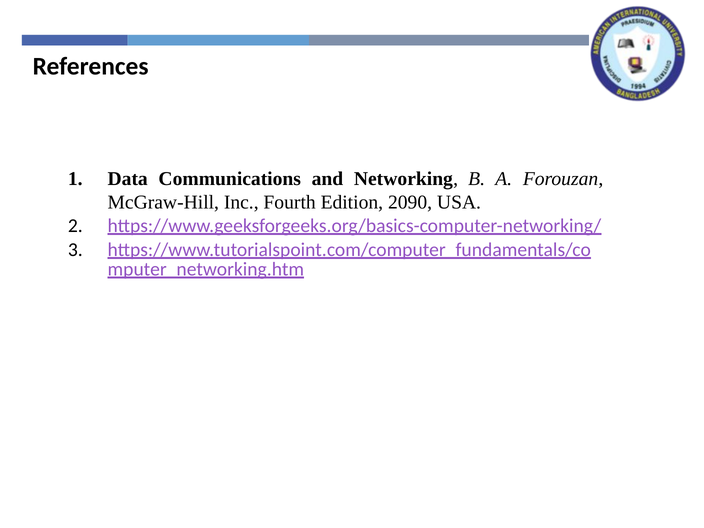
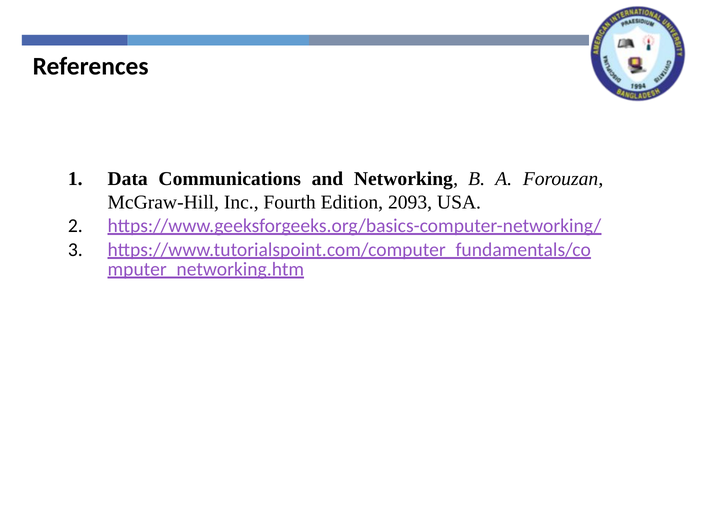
2090: 2090 -> 2093
